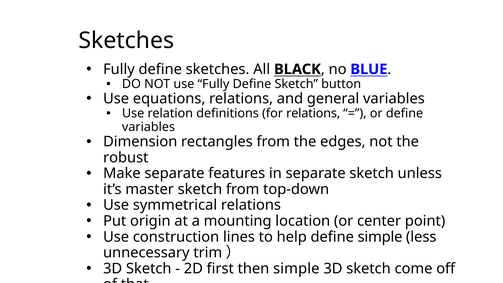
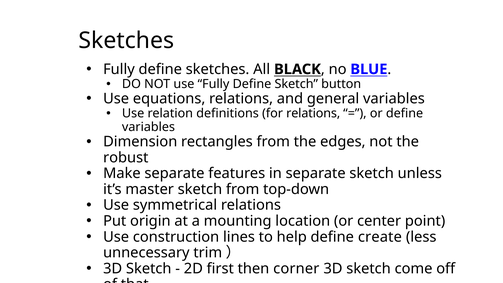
define simple: simple -> create
then simple: simple -> corner
